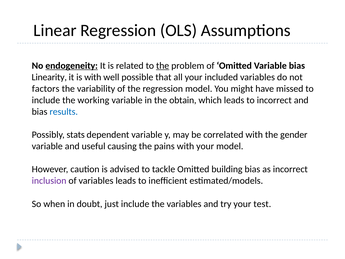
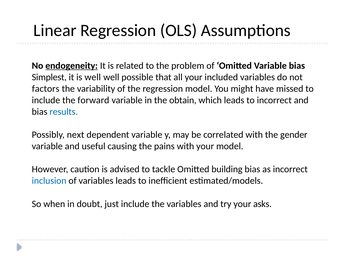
the at (163, 66) underline: present -> none
Linearity: Linearity -> Simplest
is with: with -> well
working: working -> forward
stats: stats -> next
inclusion colour: purple -> blue
test: test -> asks
